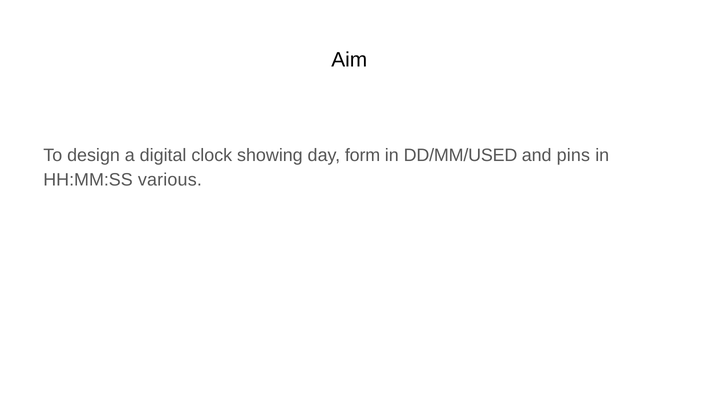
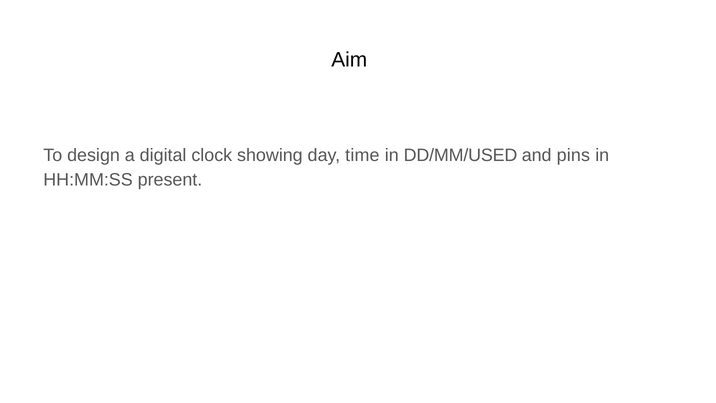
form: form -> time
various: various -> present
